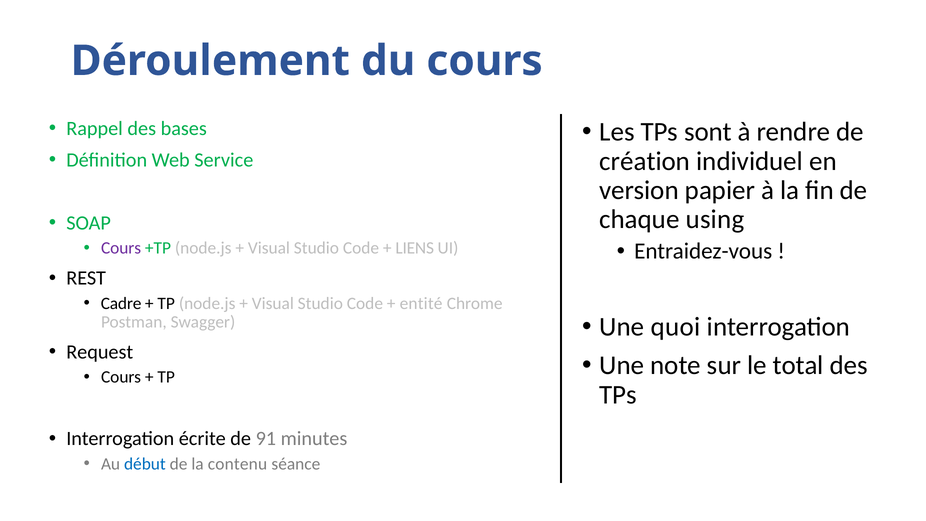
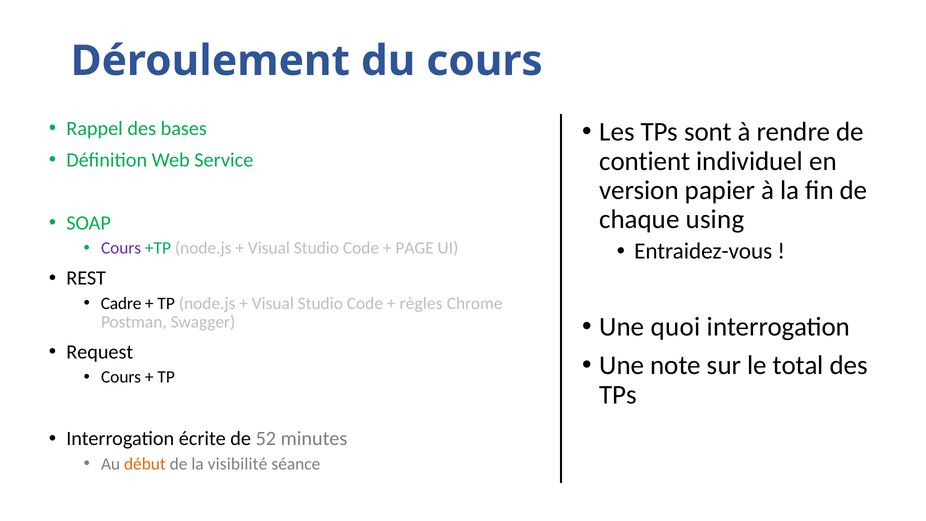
création: création -> contient
LIENS: LIENS -> PAGE
entité: entité -> règles
91: 91 -> 52
début colour: blue -> orange
contenu: contenu -> visibilité
